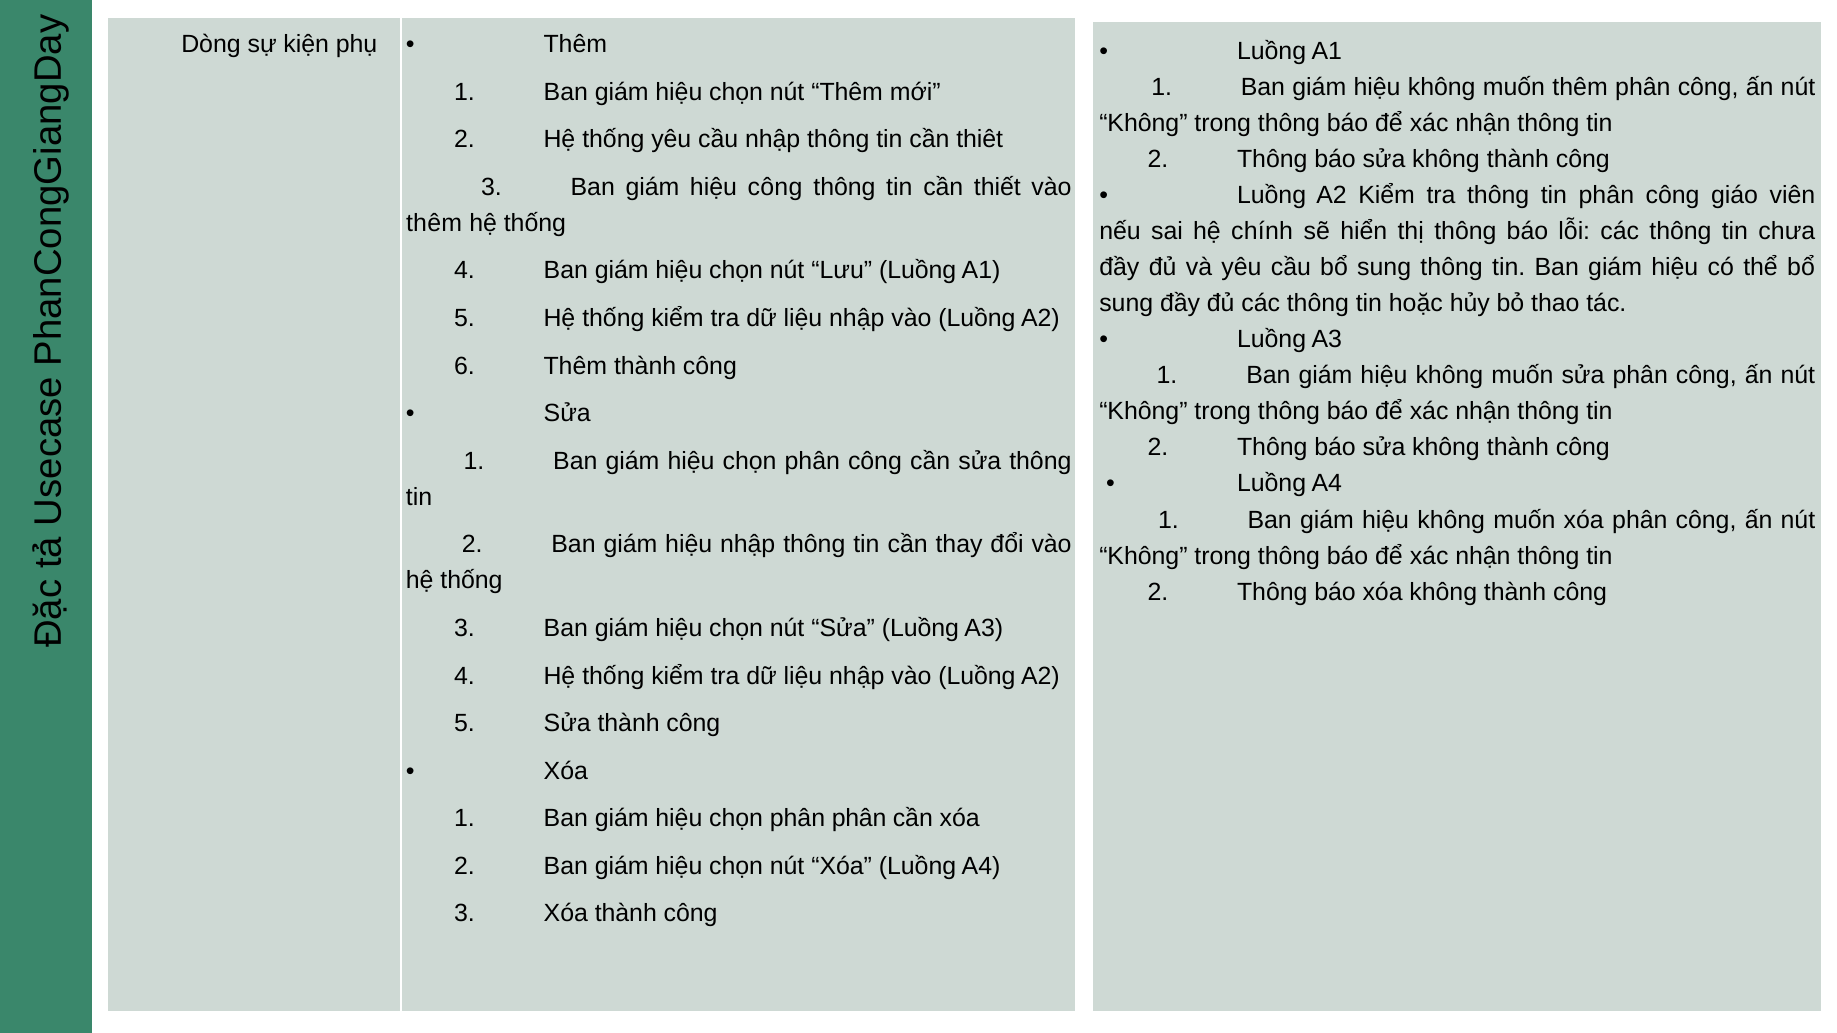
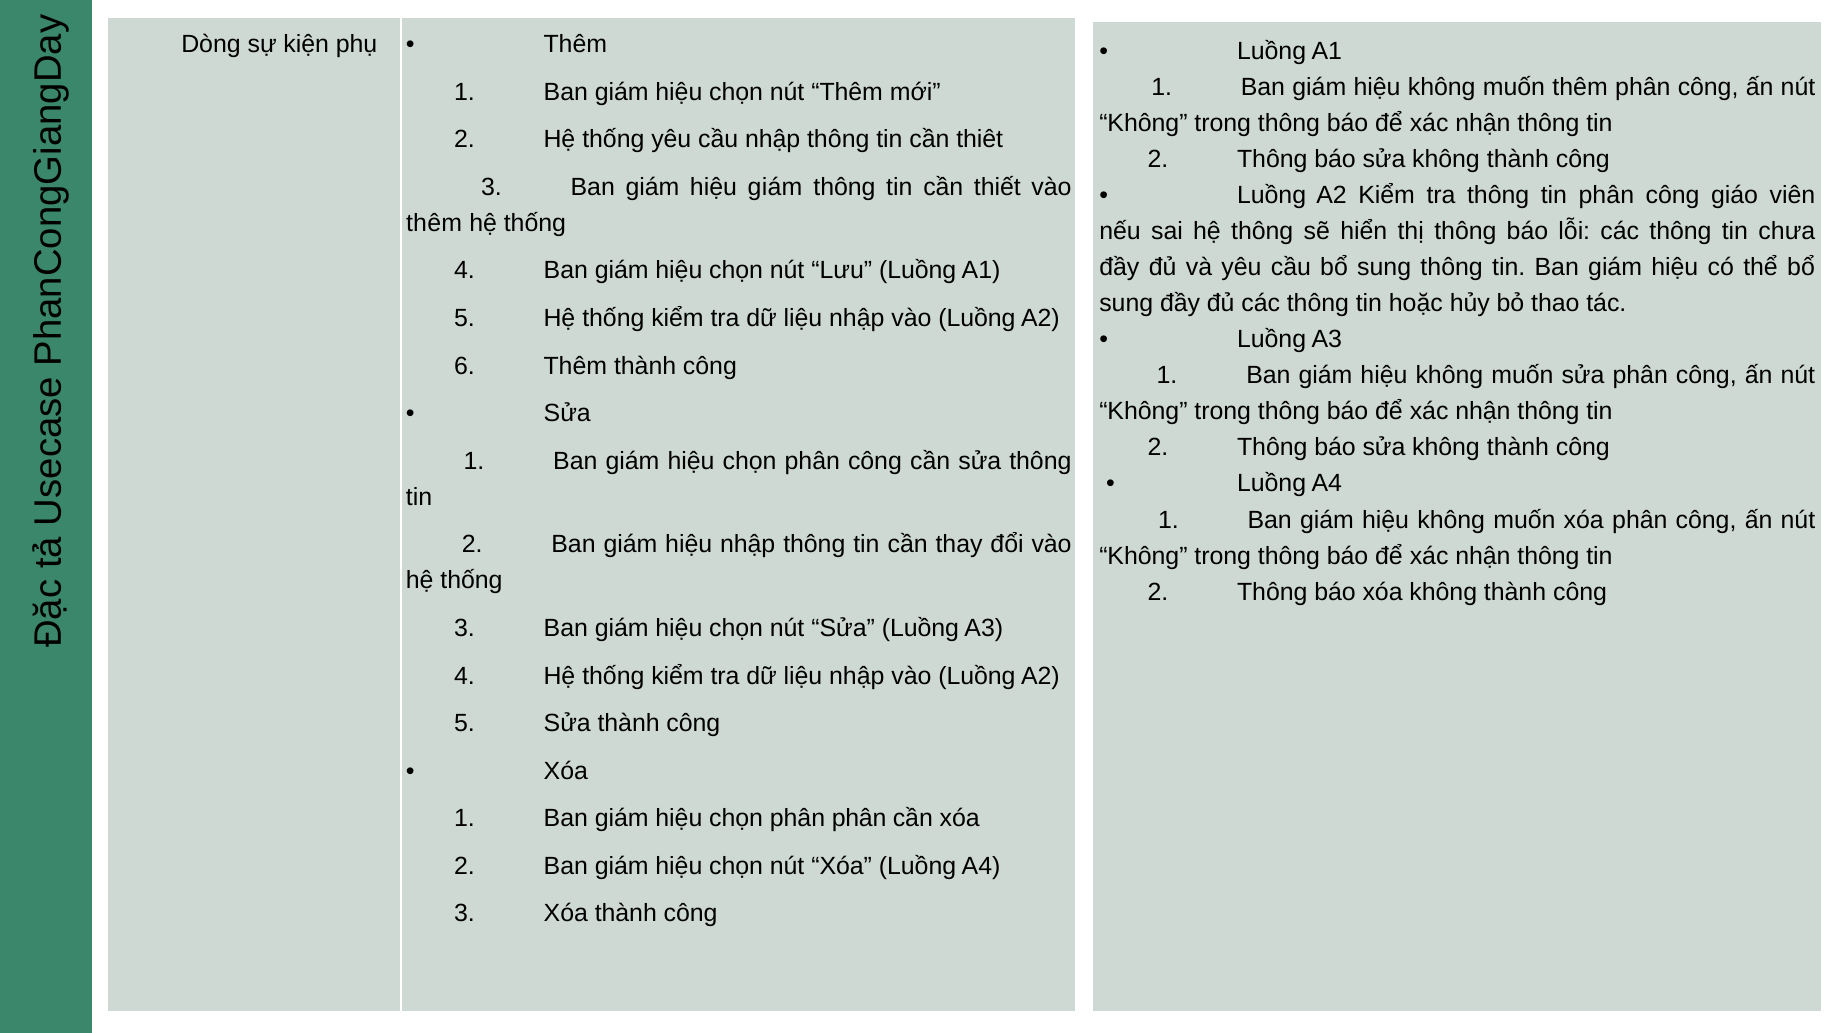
hiệu công: công -> giám
hệ chính: chính -> thông
